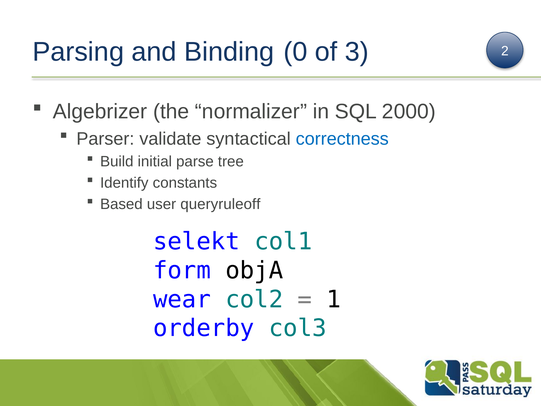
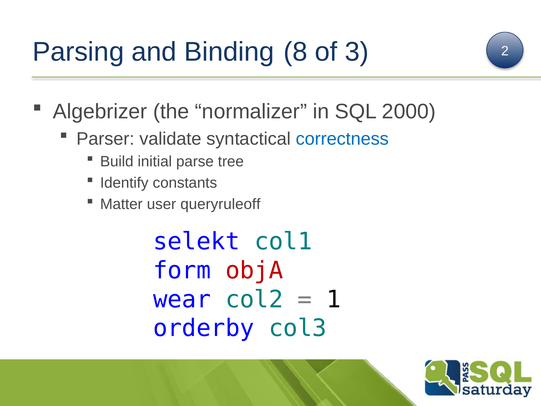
0: 0 -> 8
Based: Based -> Matter
objA colour: black -> red
